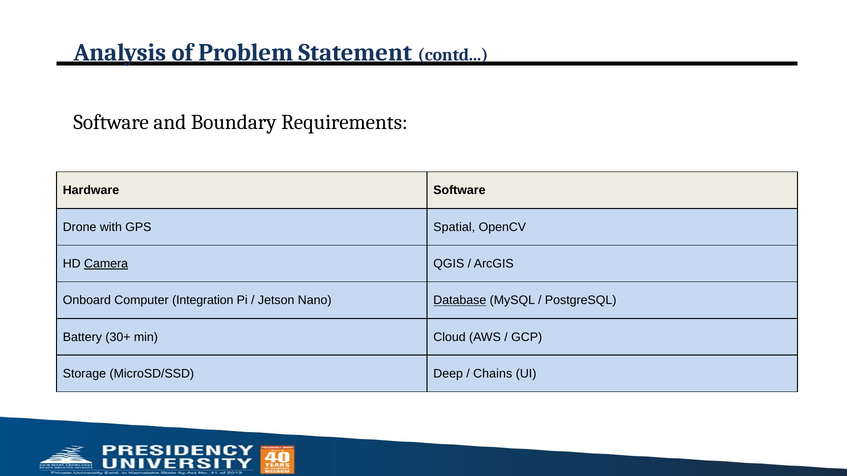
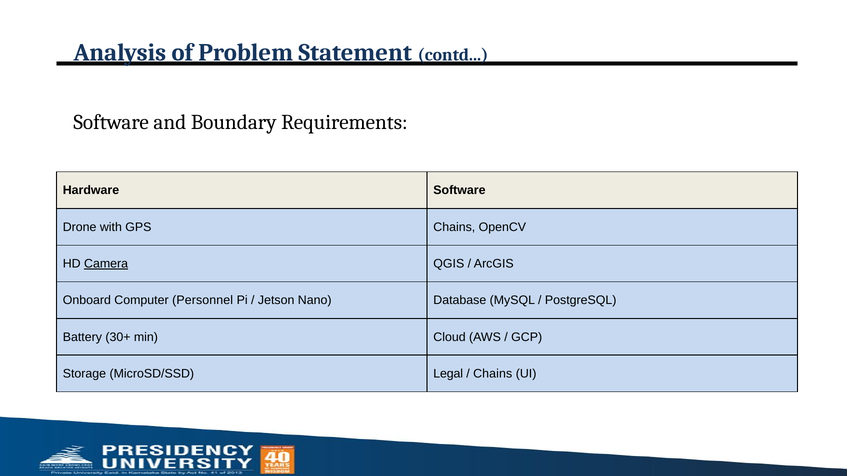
GPS Spatial: Spatial -> Chains
Integration: Integration -> Personnel
Database underline: present -> none
Deep: Deep -> Legal
